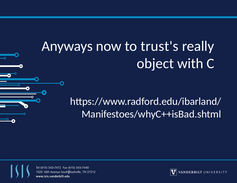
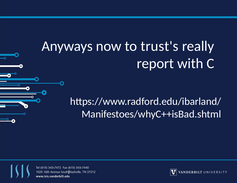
object: object -> report
